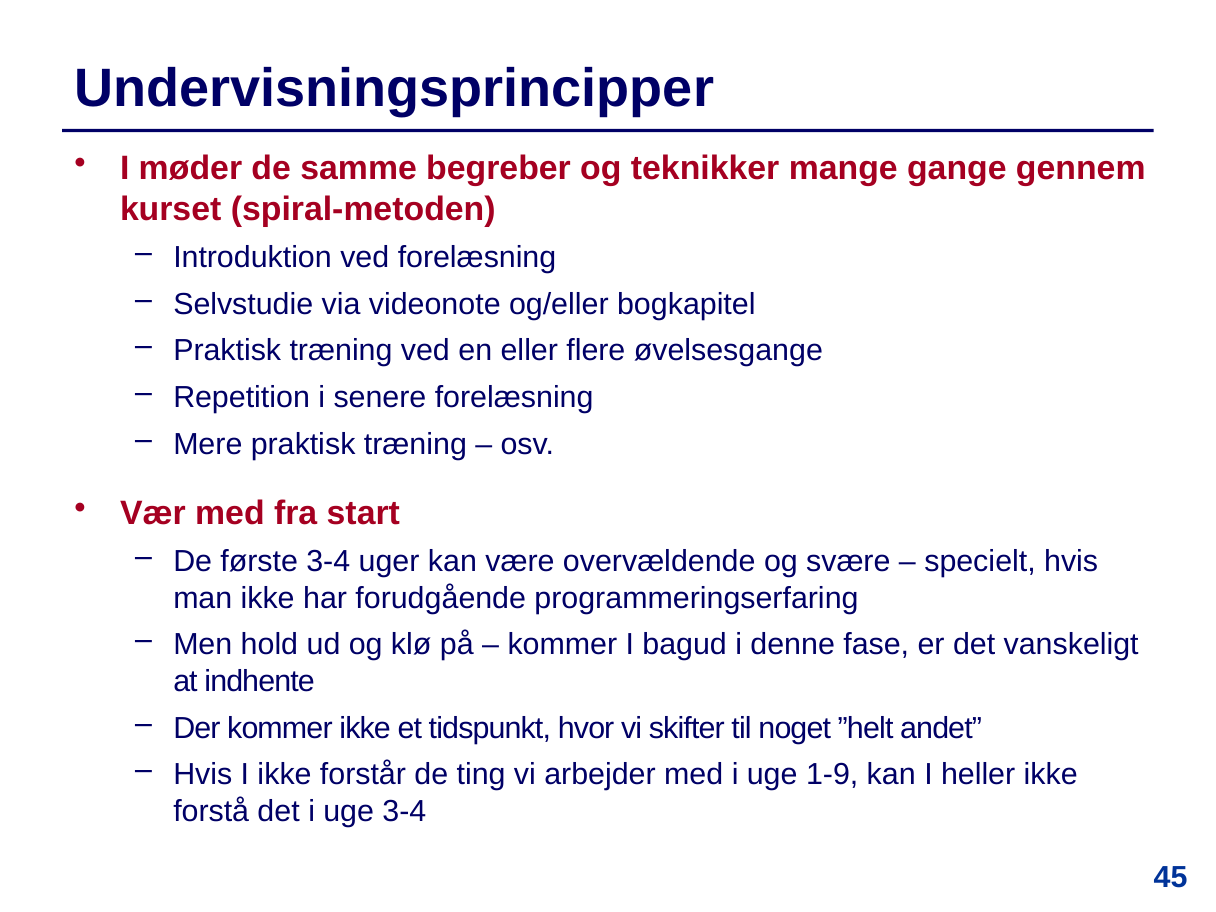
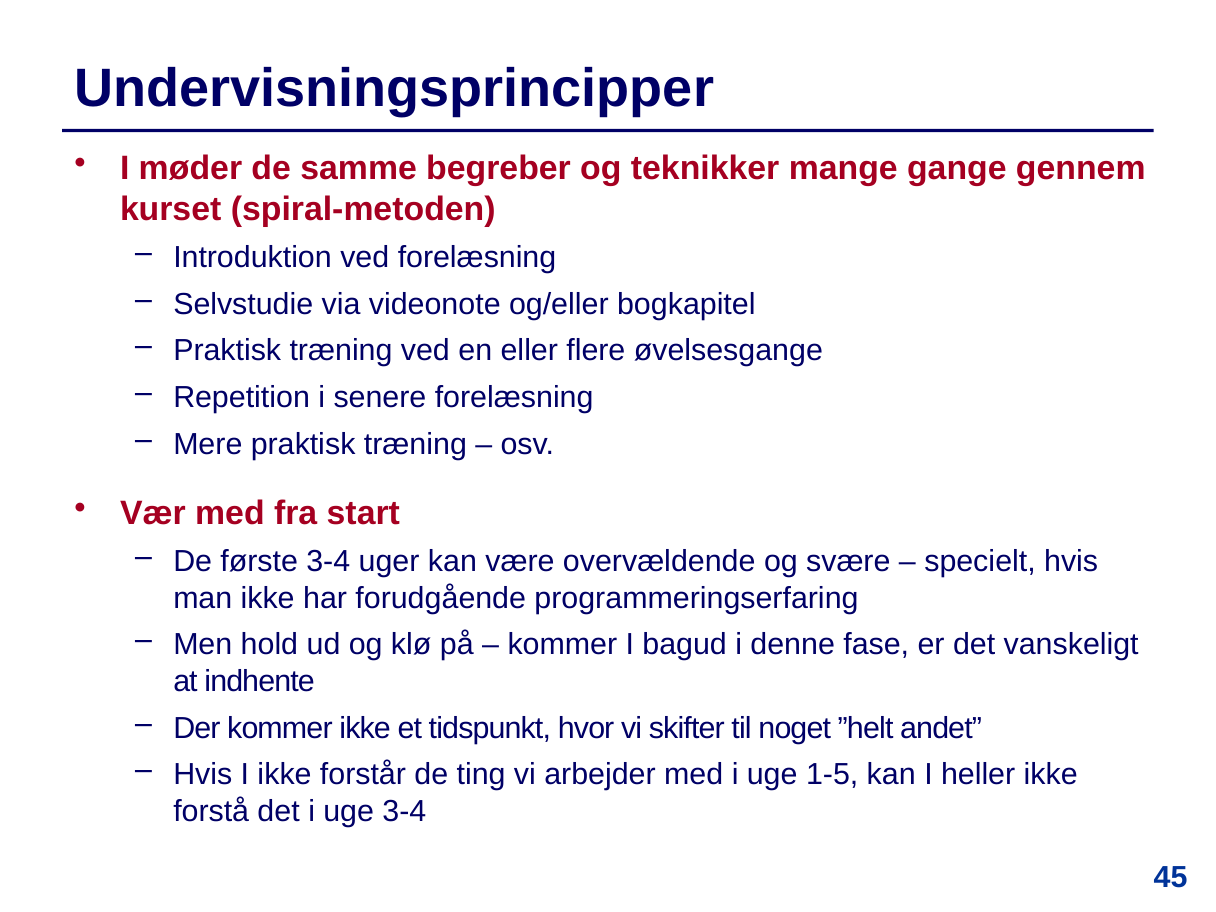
1-9: 1-9 -> 1-5
